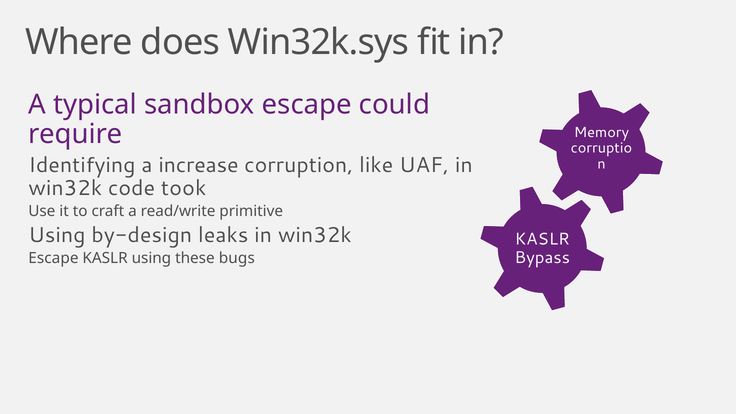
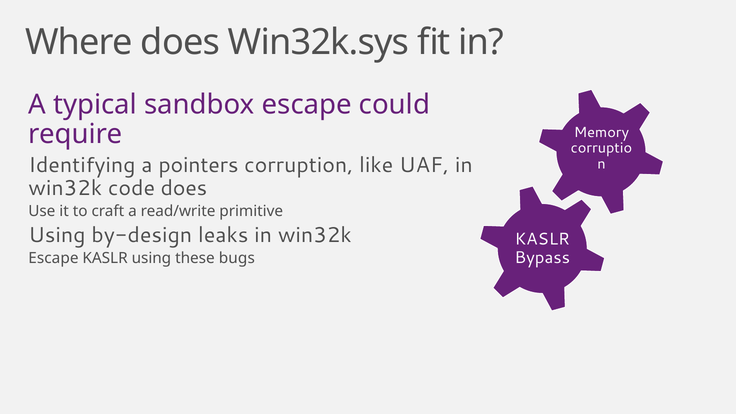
increase: increase -> pointers
code took: took -> does
